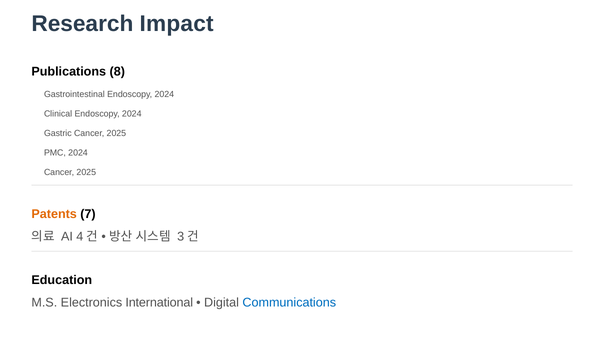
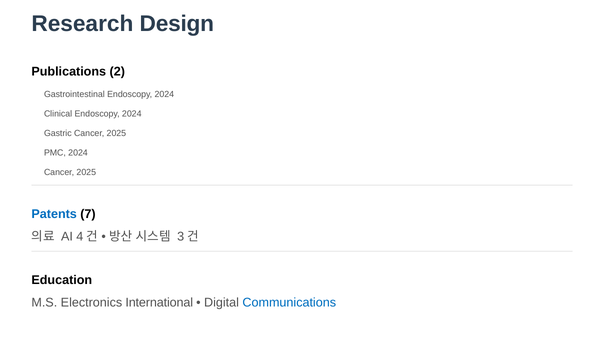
Impact: Impact -> Design
8: 8 -> 2
Patents colour: orange -> blue
